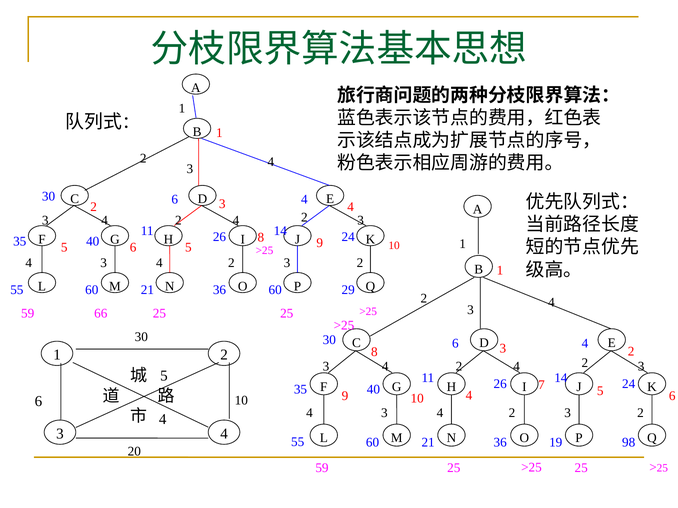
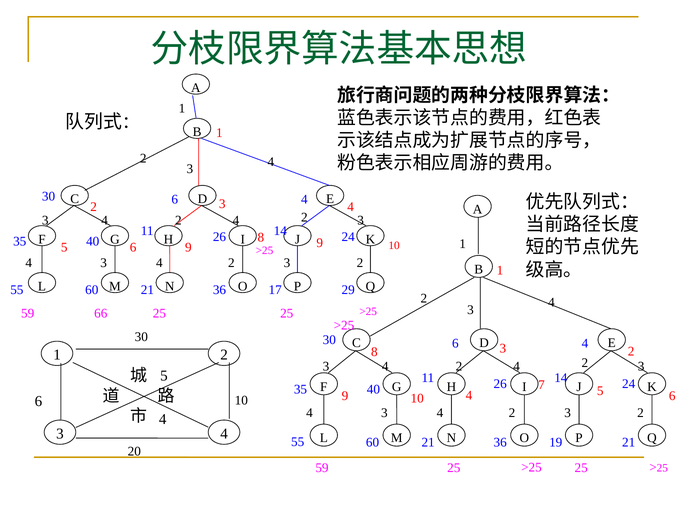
5 6 5: 5 -> 9
36 60: 60 -> 17
19 98: 98 -> 21
